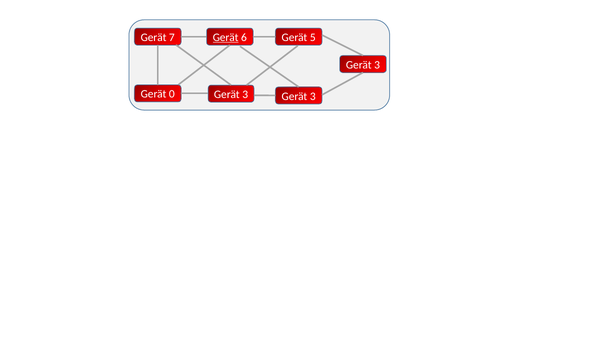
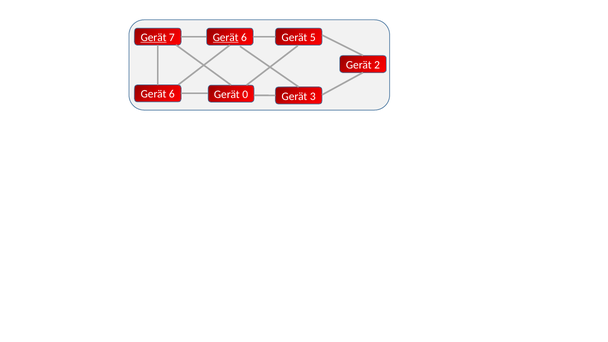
Gerät at (154, 37) underline: none -> present
3 at (377, 65): 3 -> 2
0 at (172, 94): 0 -> 6
3 at (245, 94): 3 -> 0
